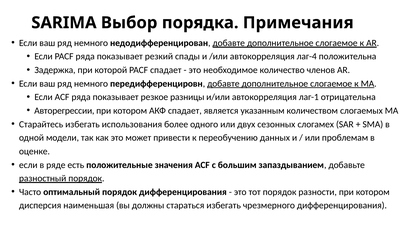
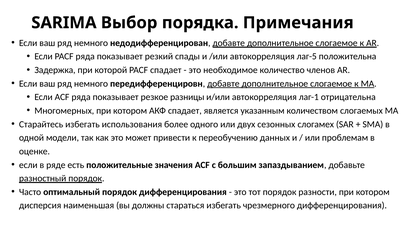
лаг-4: лаг-4 -> лаг-5
Авторегрессии: Авторегрессии -> Многомерных
